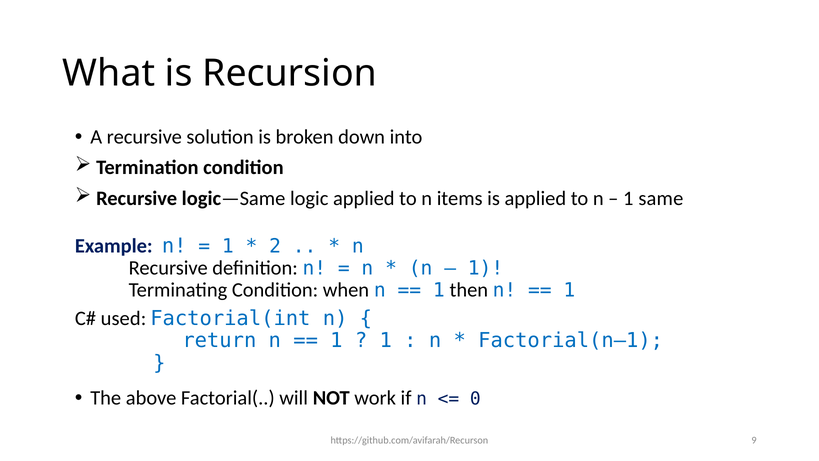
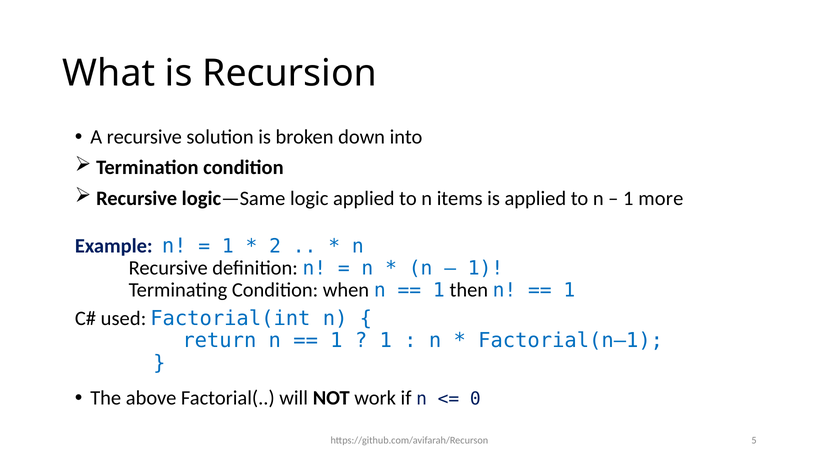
same: same -> more
9: 9 -> 5
